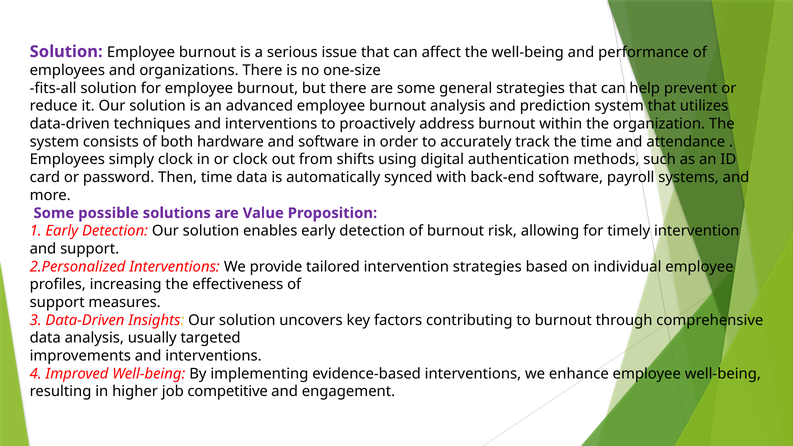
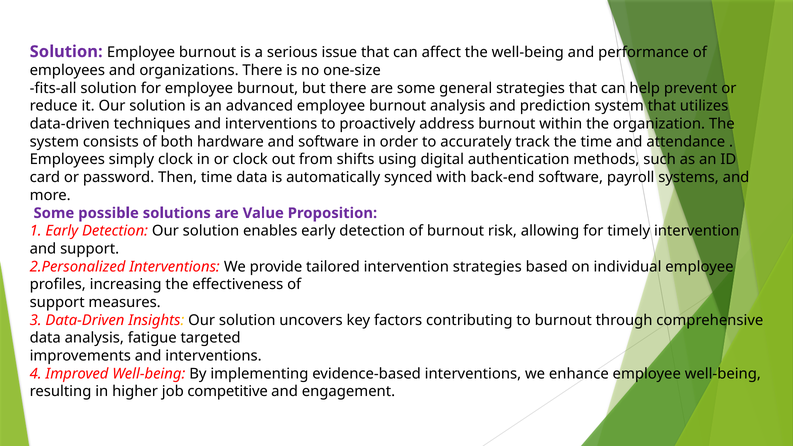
usually: usually -> fatigue
